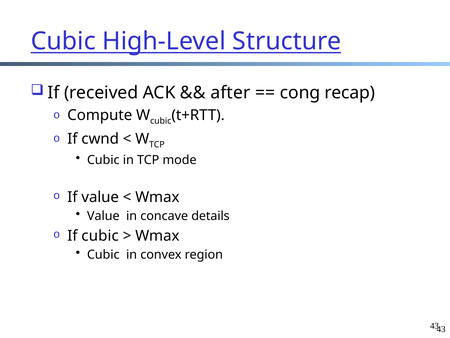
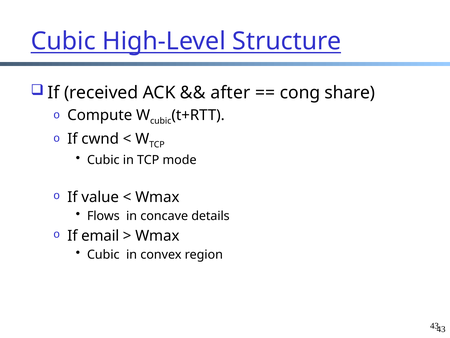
recap: recap -> share
Value at (103, 216): Value -> Flows
If cubic: cubic -> email
